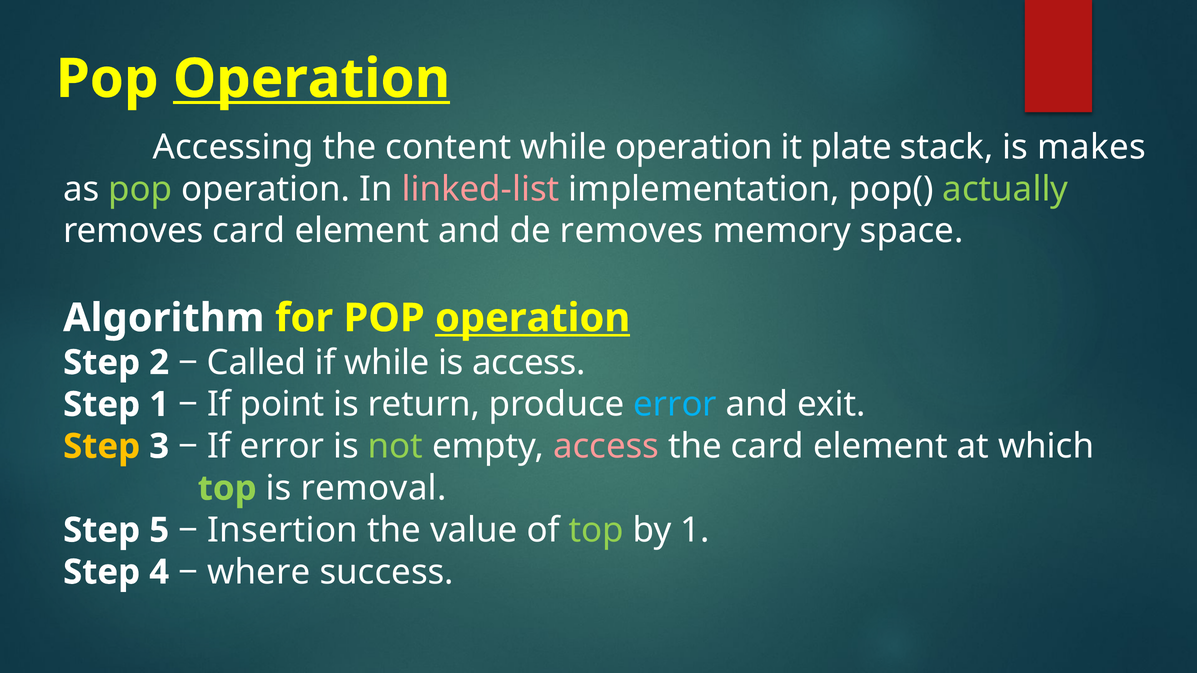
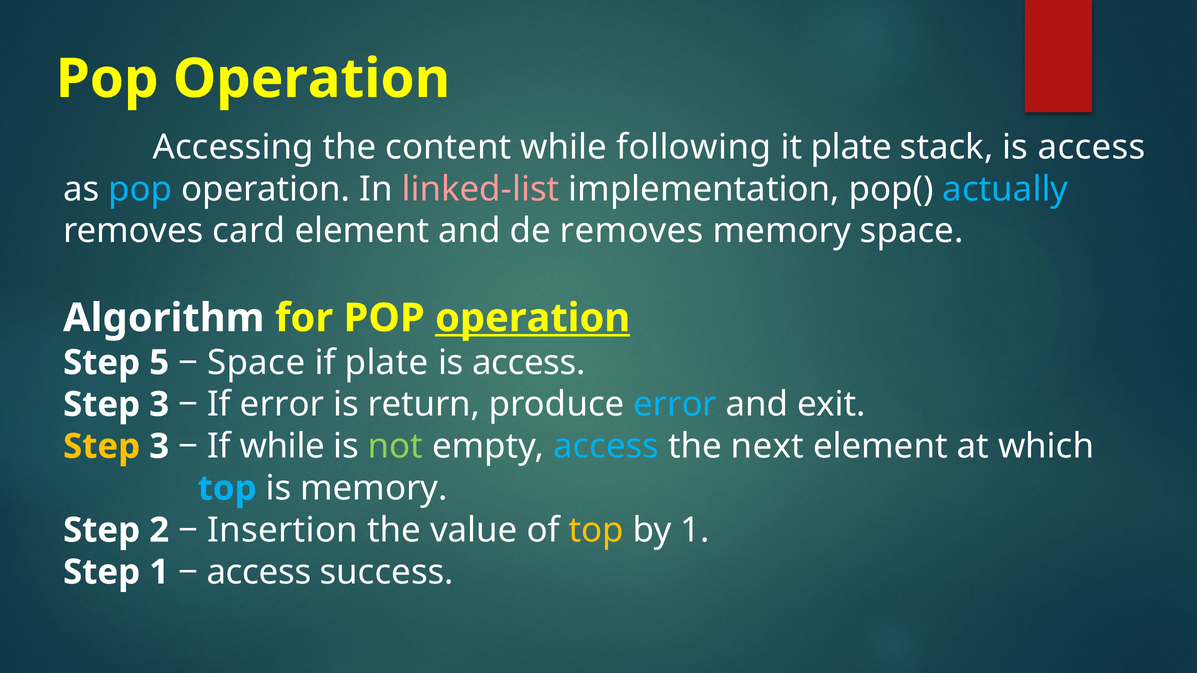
Operation at (312, 79) underline: present -> none
while operation: operation -> following
stack is makes: makes -> access
pop at (140, 189) colour: light green -> light blue
actually colour: light green -> light blue
2: 2 -> 5
Called at (257, 363): Called -> Space
if while: while -> plate
1 at (159, 405): 1 -> 3
If point: point -> error
If error: error -> while
access at (606, 447) colour: pink -> light blue
the card: card -> next
top at (227, 488) colour: light green -> light blue
is removal: removal -> memory
5: 5 -> 2
top at (596, 530) colour: light green -> yellow
Step 4: 4 -> 1
where at (259, 572): where -> access
